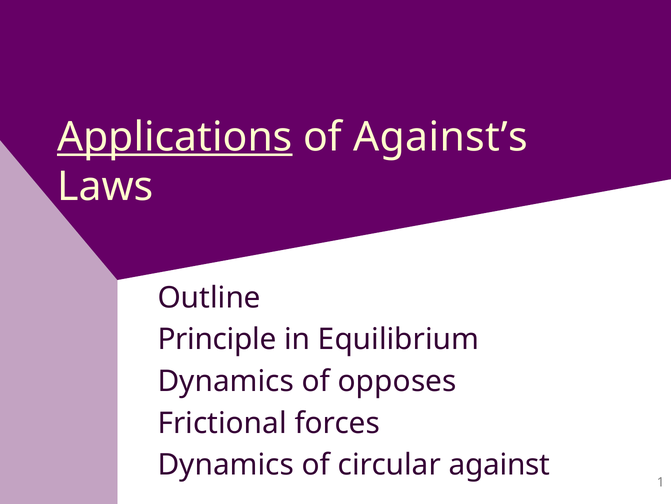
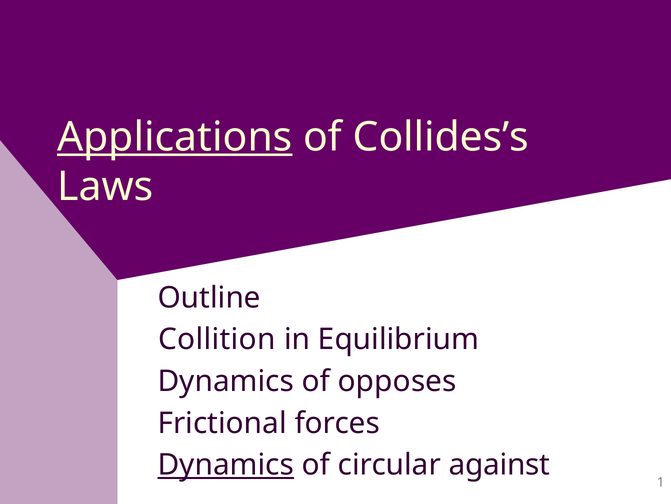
Against’s: Against’s -> Collides’s
Principle: Principle -> Collition
Dynamics at (226, 464) underline: none -> present
